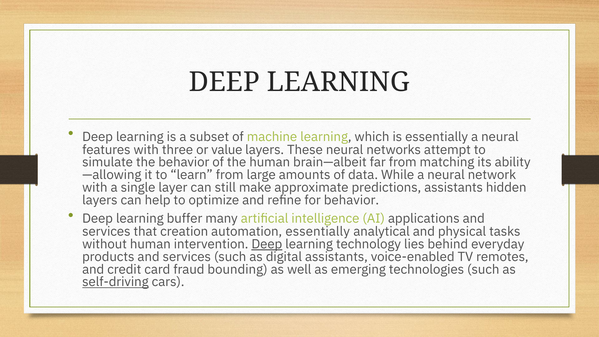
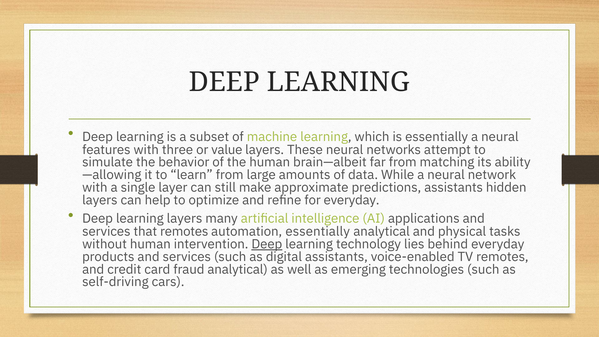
for behavior: behavior -> everyday
learning buffer: buffer -> layers
that creation: creation -> remotes
fraud bounding: bounding -> analytical
self-driving underline: present -> none
